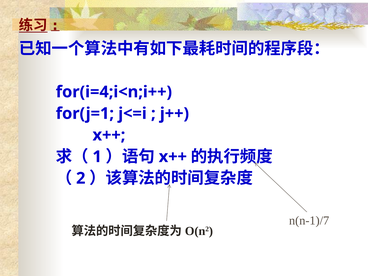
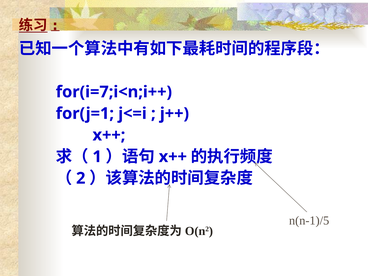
for(i=4;i<n;i++: for(i=4;i<n;i++ -> for(i=7;i<n;i++
n(n-1)/7: n(n-1)/7 -> n(n-1)/5
